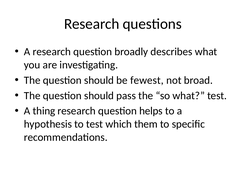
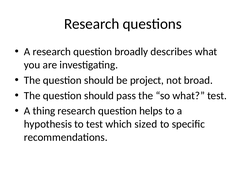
fewest: fewest -> project
them: them -> sized
